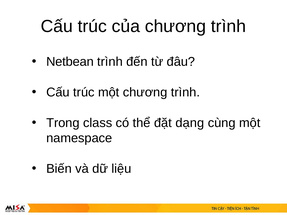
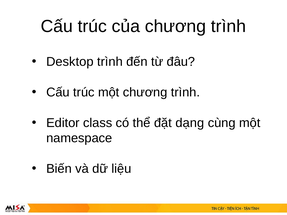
Netbean: Netbean -> Desktop
Trong: Trong -> Editor
